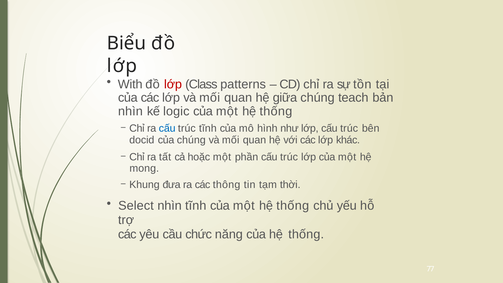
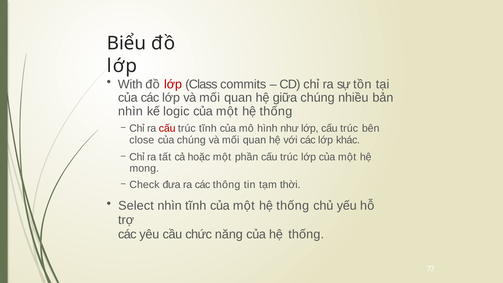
patterns: patterns -> commits
teach: teach -> nhiều
cấu at (167, 128) colour: blue -> red
docid: docid -> close
Khung: Khung -> Check
